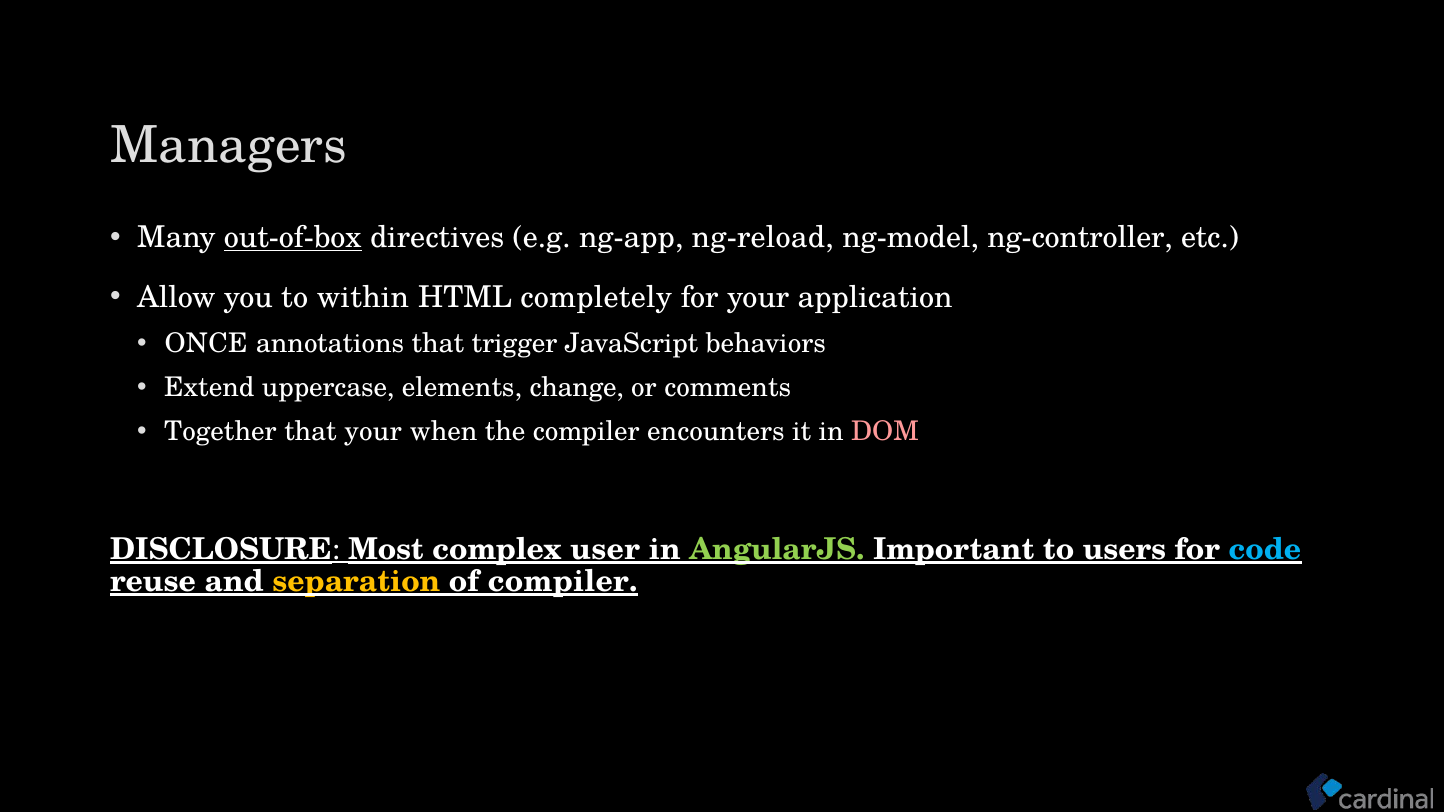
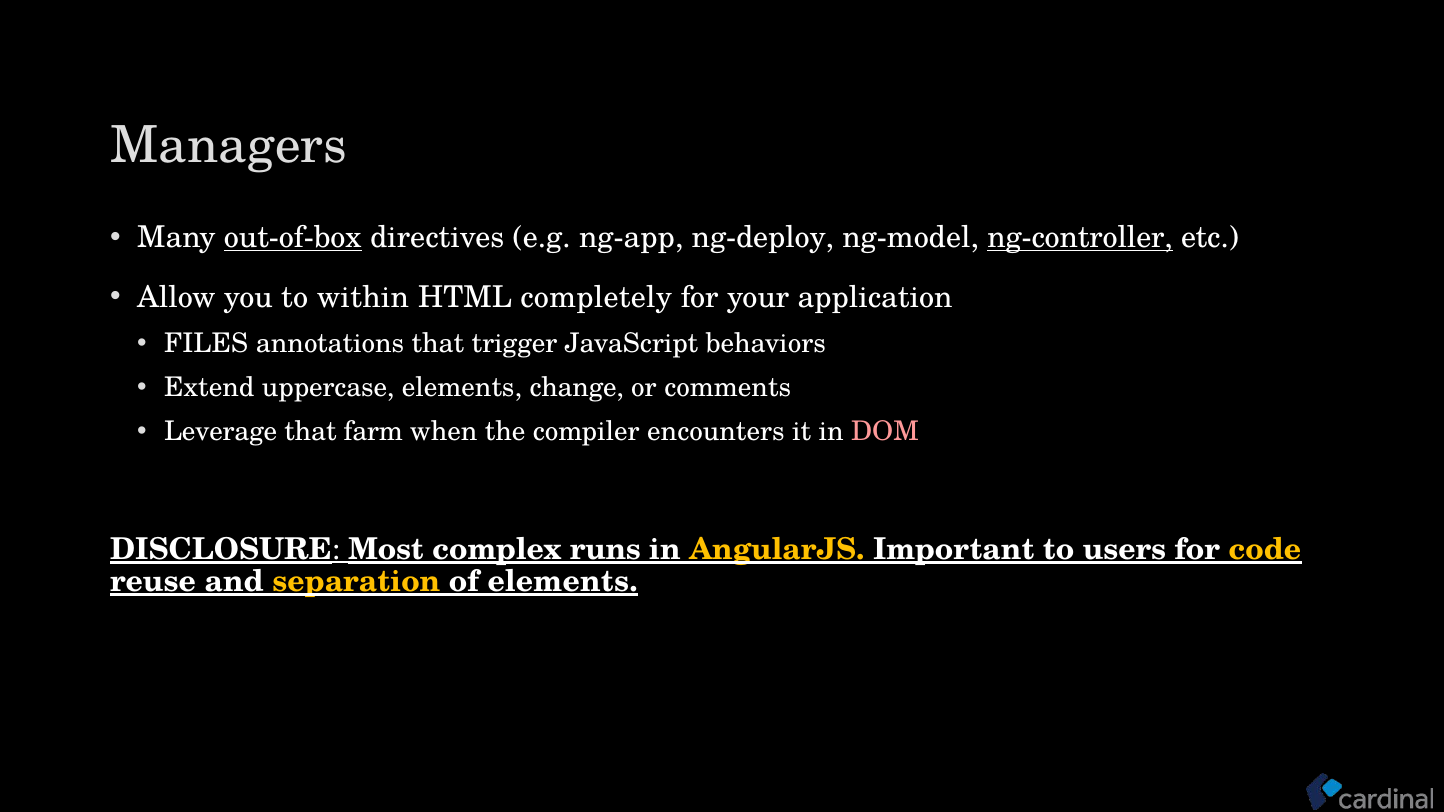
ng-reload: ng-reload -> ng-deploy
ng-controller underline: none -> present
ONCE: ONCE -> FILES
Together: Together -> Leverage
that your: your -> farm
user: user -> runs
AngularJS colour: light green -> yellow
code colour: light blue -> yellow
of compiler: compiler -> elements
